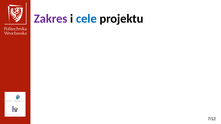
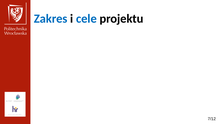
Zakres colour: purple -> blue
